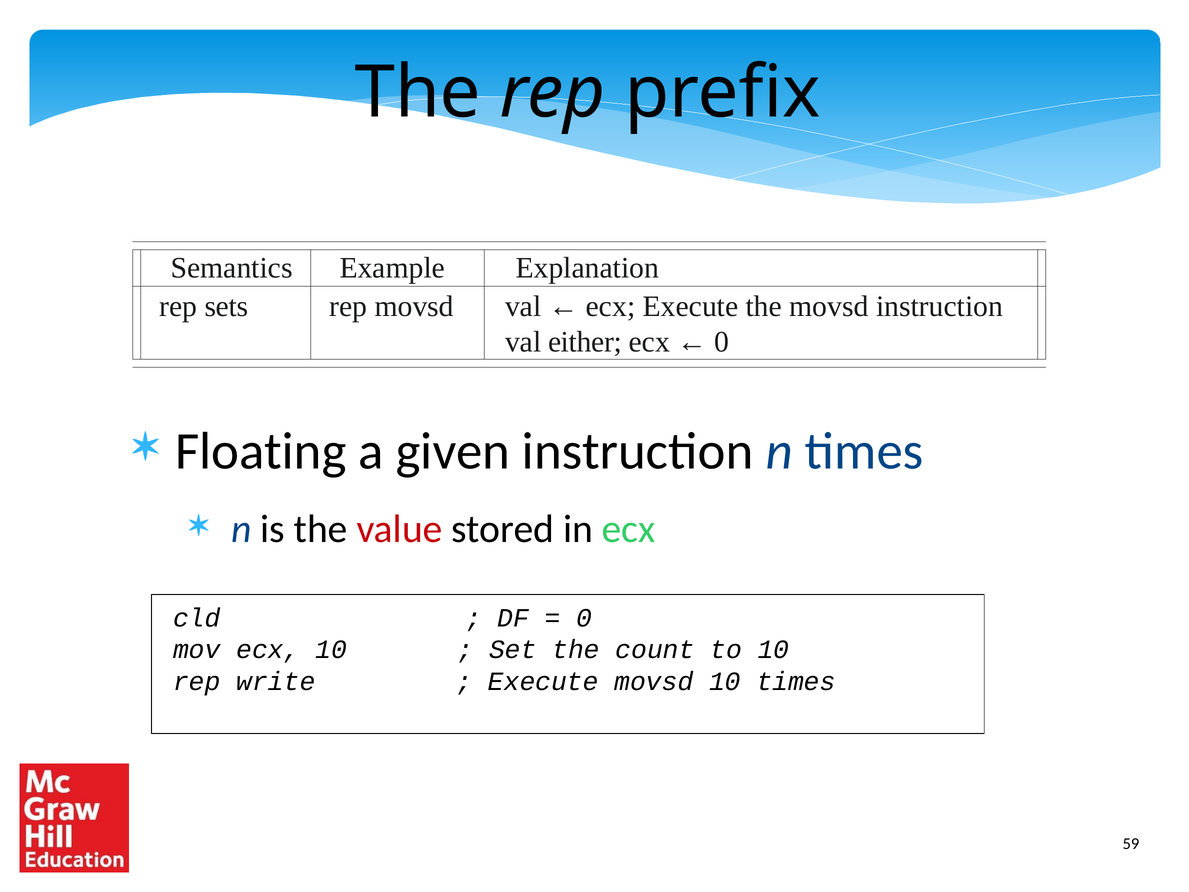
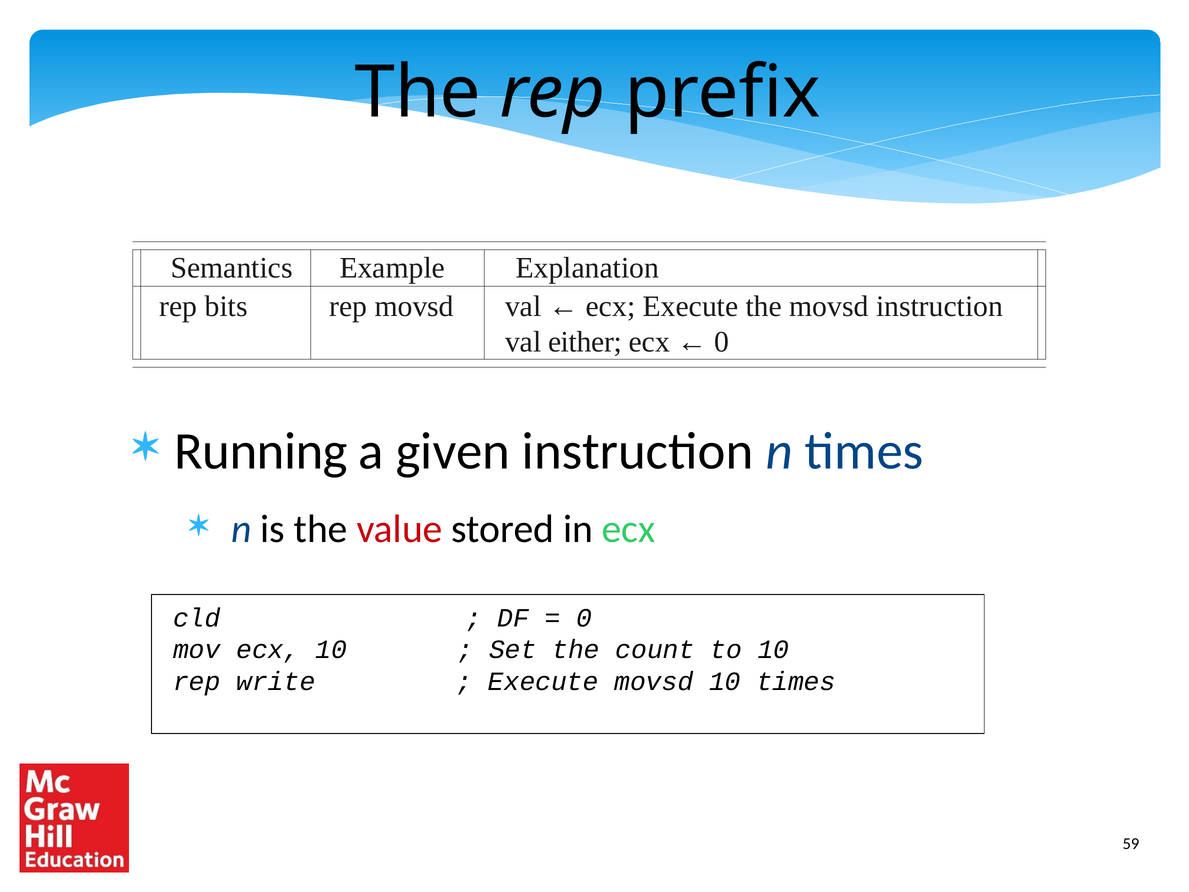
sets: sets -> bits
Floating: Floating -> Running
